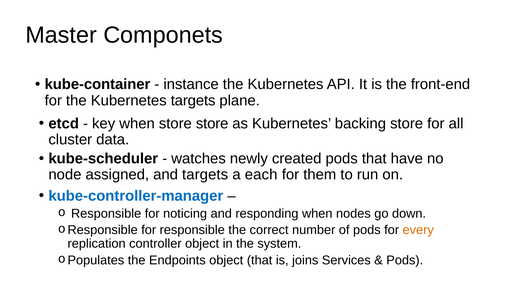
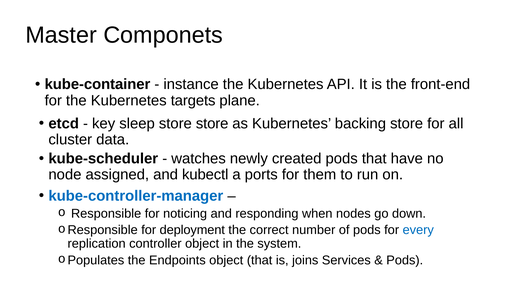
key when: when -> sleep
and targets: targets -> kubectl
each: each -> ports
for responsible: responsible -> deployment
every colour: orange -> blue
